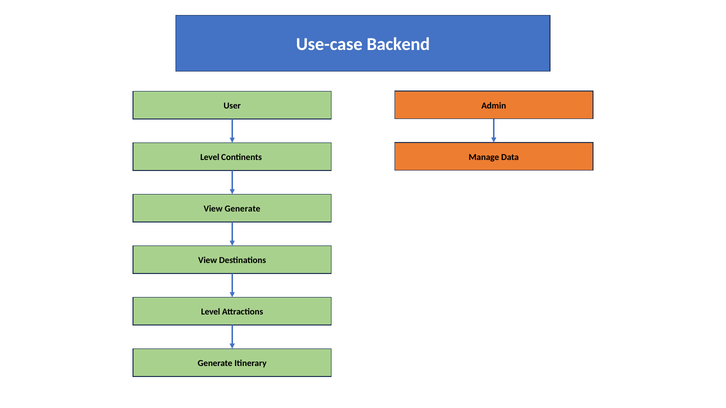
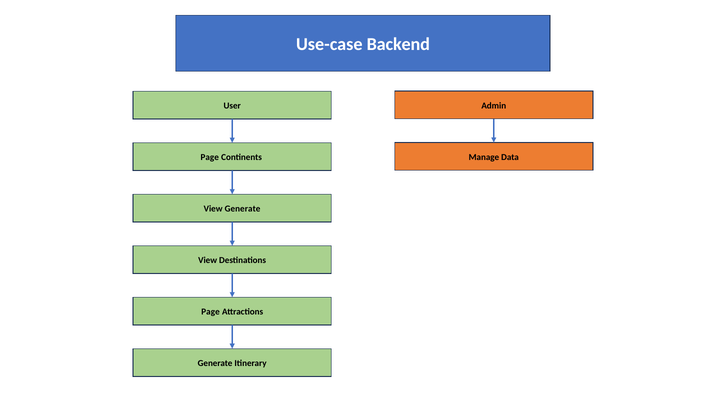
Level at (210, 157): Level -> Page
Level at (211, 312): Level -> Page
